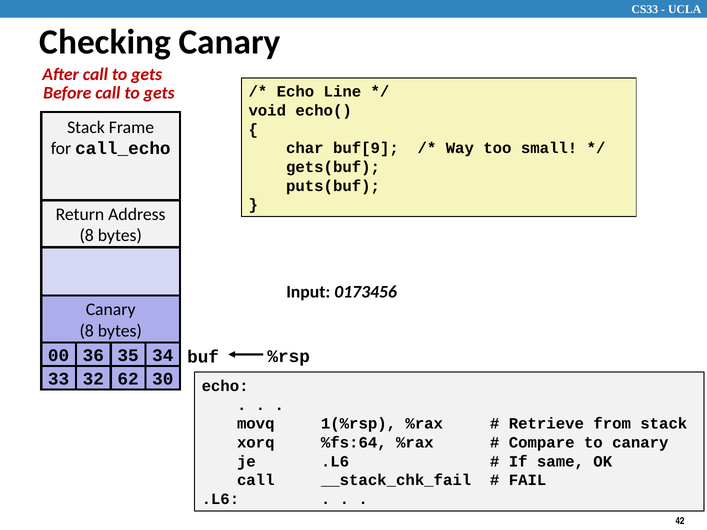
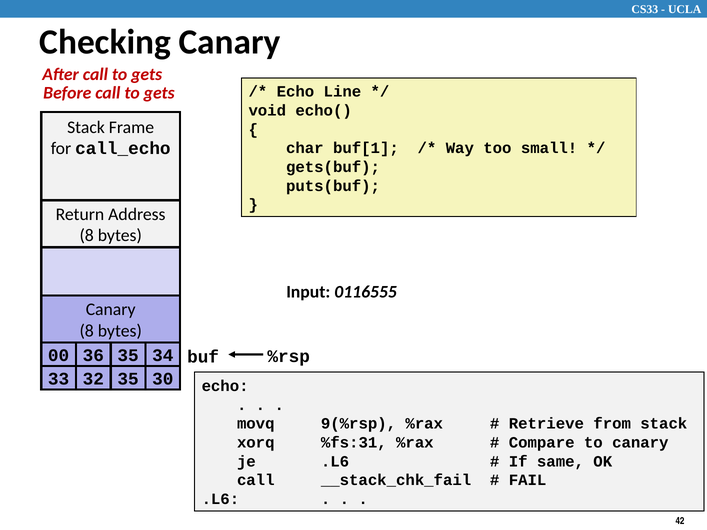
buf[9: buf[9 -> buf[1
0173456: 0173456 -> 0116555
32 62: 62 -> 35
1(%rsp: 1(%rsp -> 9(%rsp
%fs:64: %fs:64 -> %fs:31
